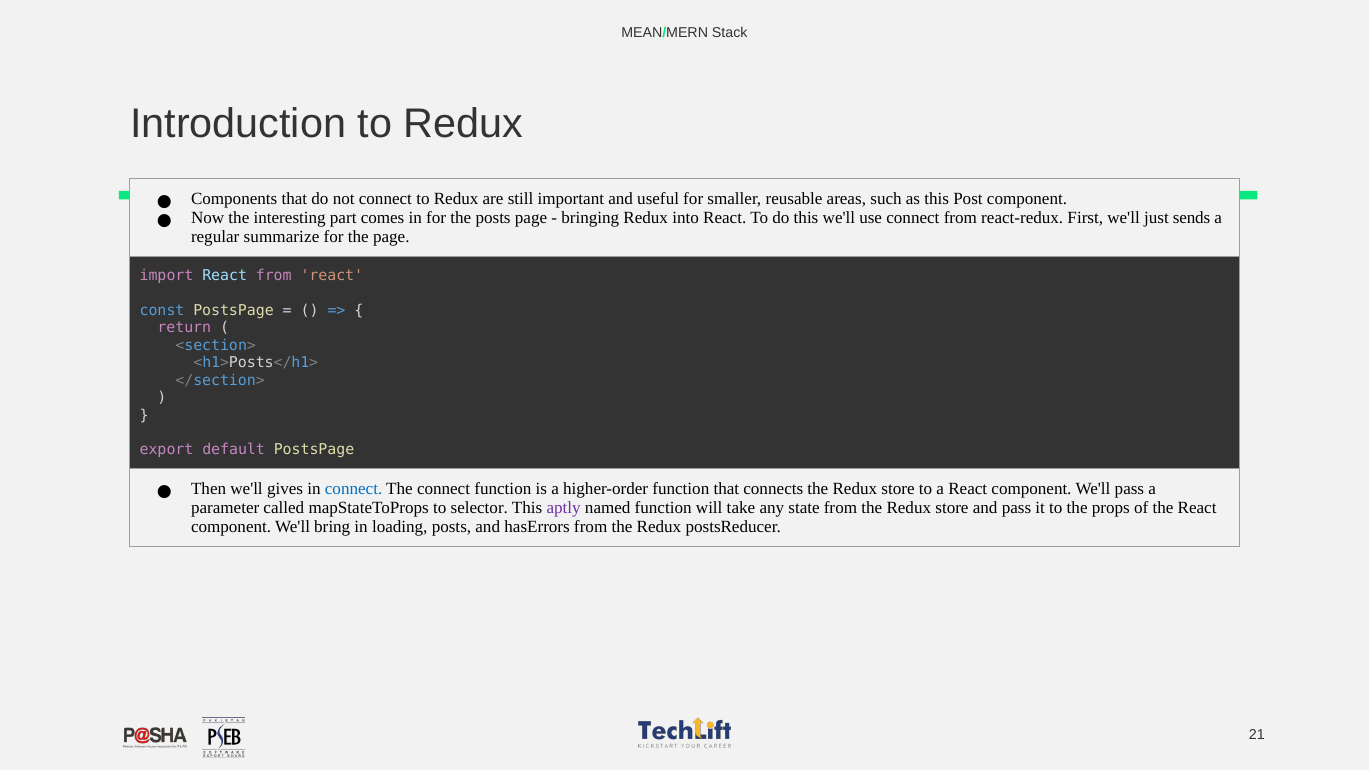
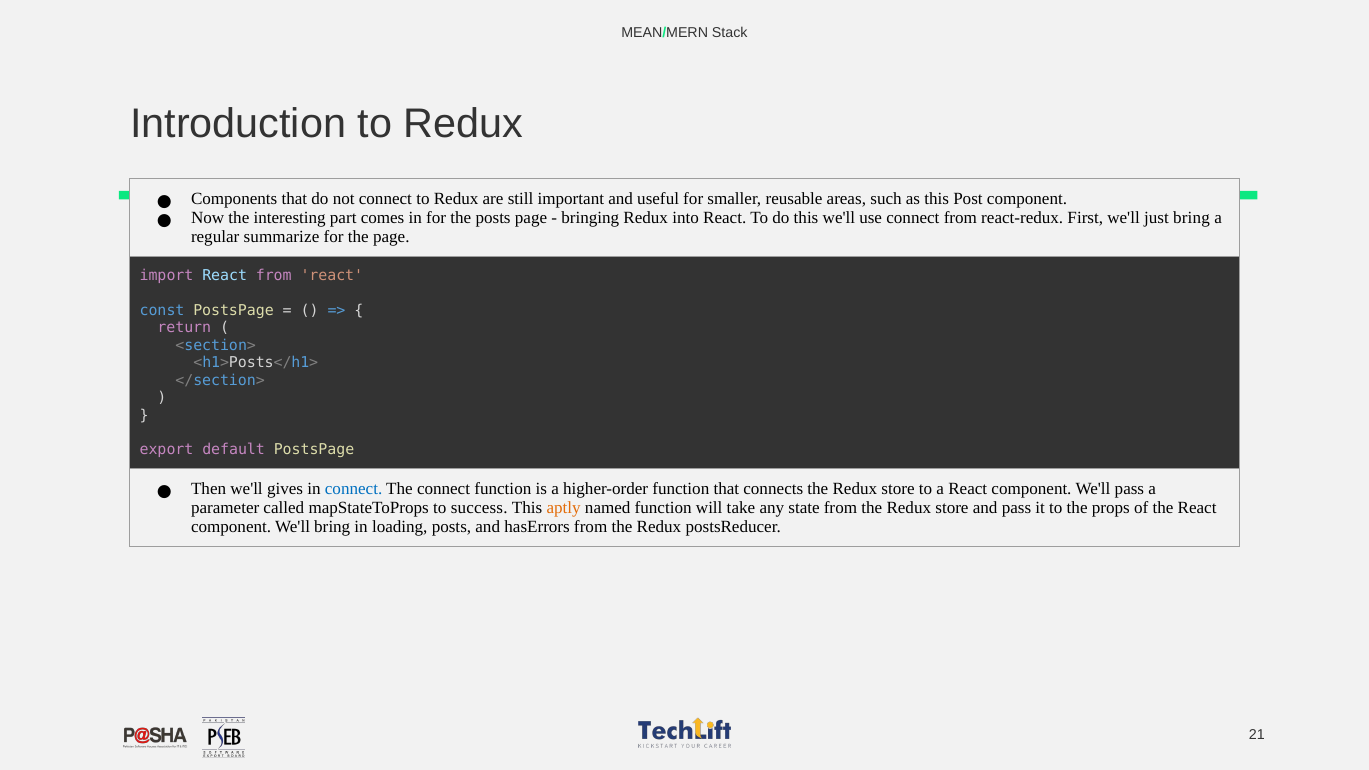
just sends: sends -> bring
selector: selector -> success
aptly colour: purple -> orange
